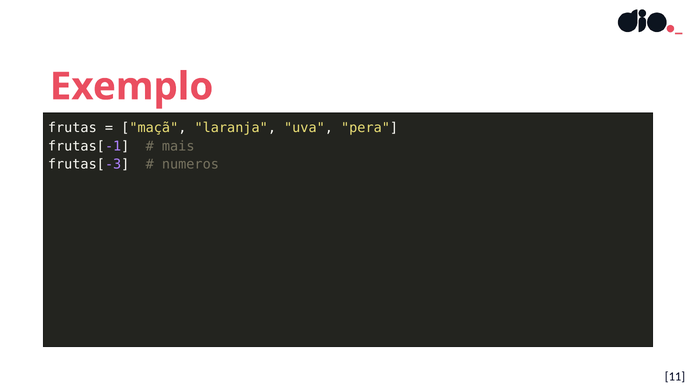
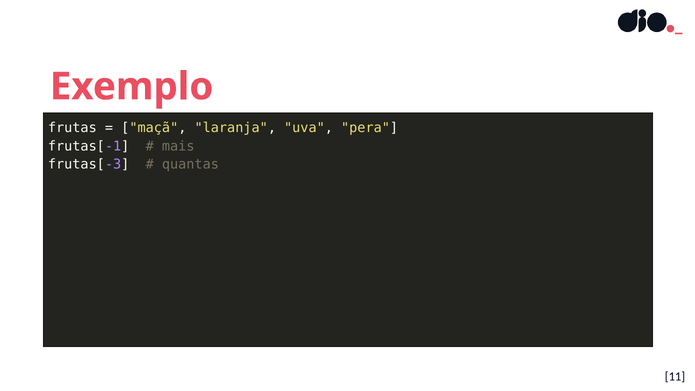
numeros: numeros -> quantas
